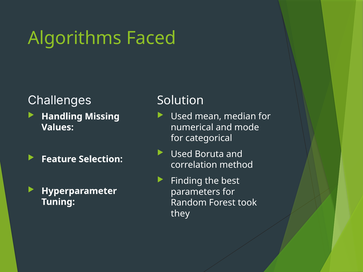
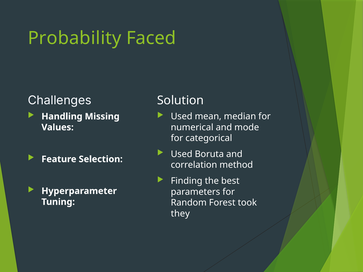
Algorithms: Algorithms -> Probability
